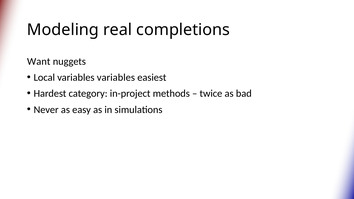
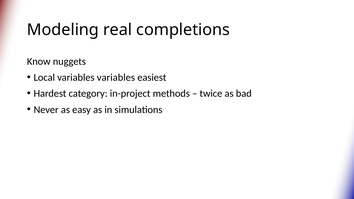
Want: Want -> Know
